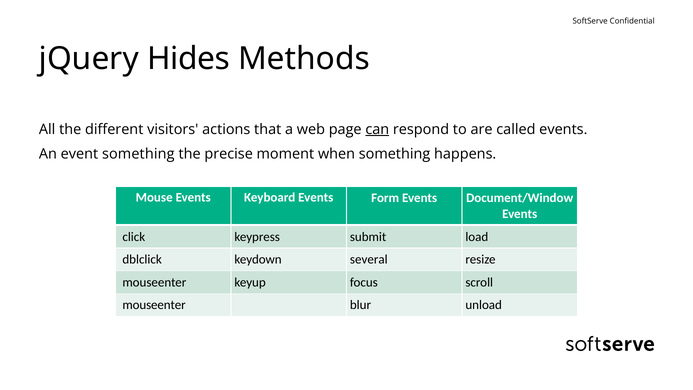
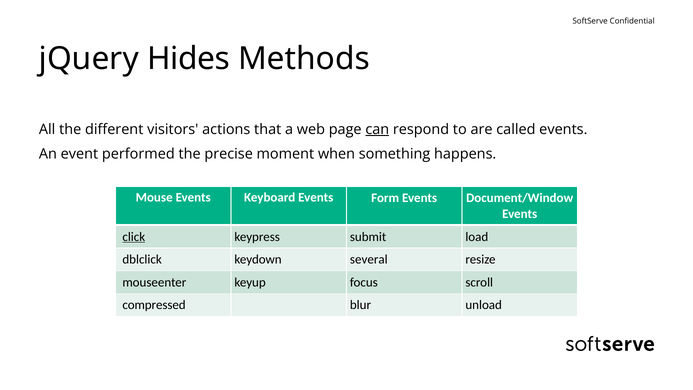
event something: something -> performed
click underline: none -> present
mouseenter at (154, 305): mouseenter -> compressed
